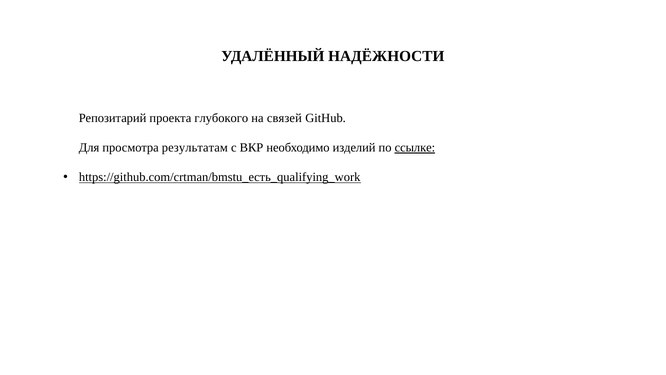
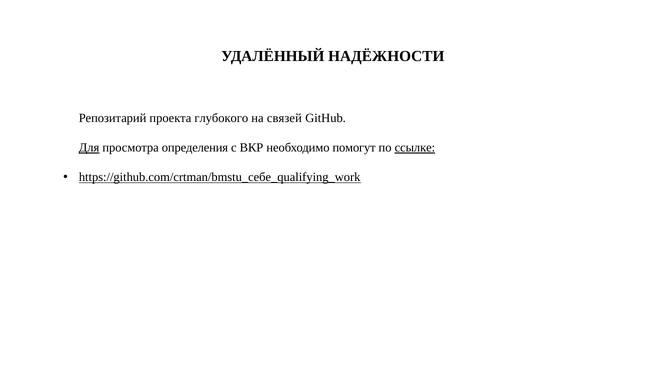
Для underline: none -> present
результатам: результатам -> определения
изделий: изделий -> помогут
https://github.com/crtman/bmstu_есть_qualifying_work: https://github.com/crtman/bmstu_есть_qualifying_work -> https://github.com/crtman/bmstu_себе_qualifying_work
